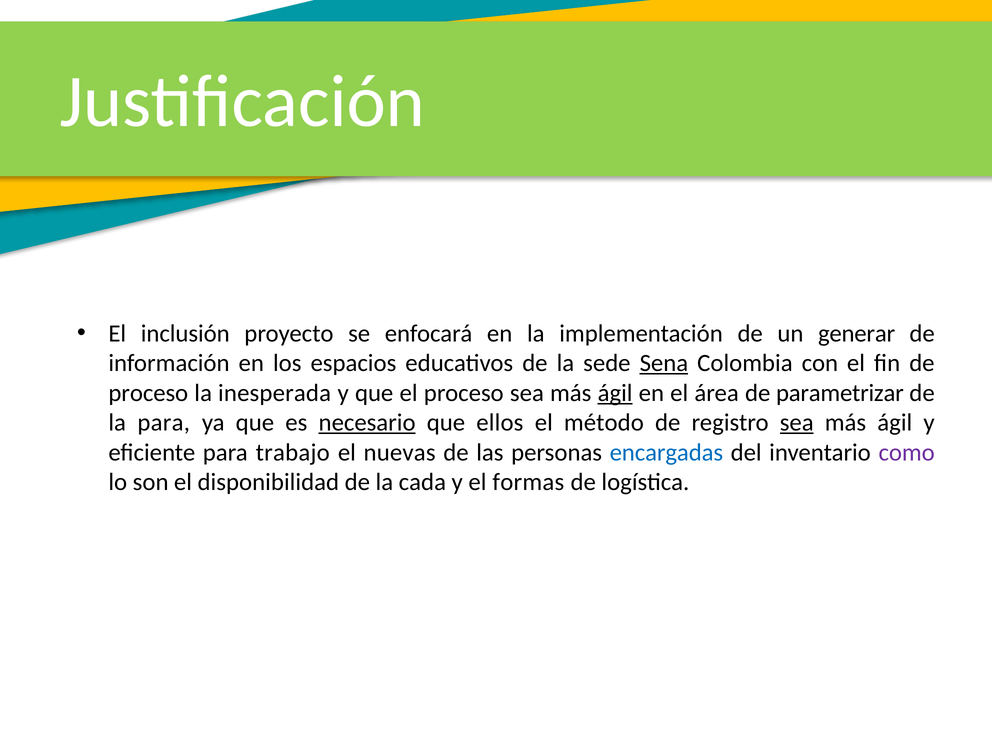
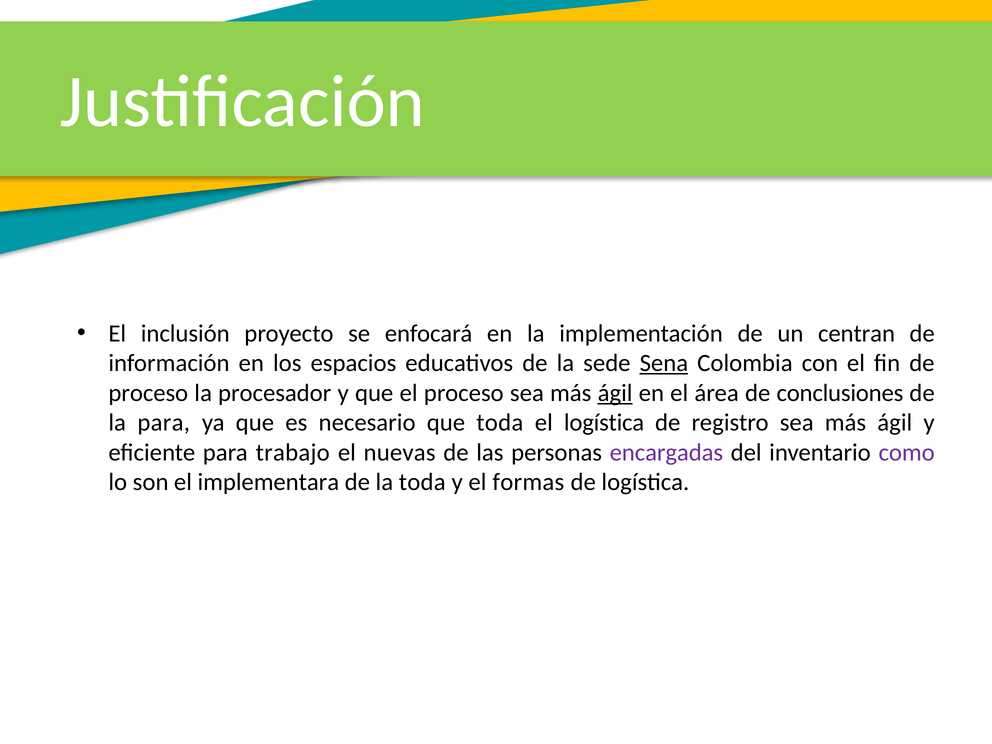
generar: generar -> centran
inesperada: inesperada -> procesador
parametrizar: parametrizar -> conclusiones
necesario underline: present -> none
que ellos: ellos -> toda
el método: método -> logística
sea at (797, 423) underline: present -> none
encargadas colour: blue -> purple
disponibilidad: disponibilidad -> implementara
la cada: cada -> toda
